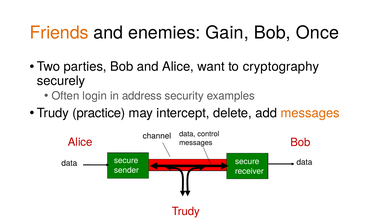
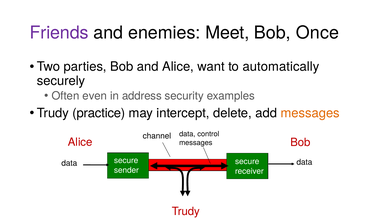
Friends colour: orange -> purple
Gain: Gain -> Meet
cryptography: cryptography -> automatically
login: login -> even
